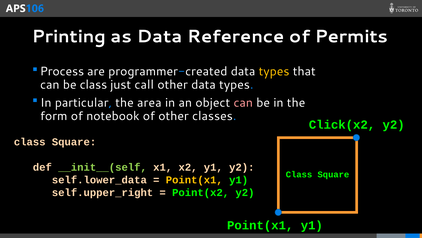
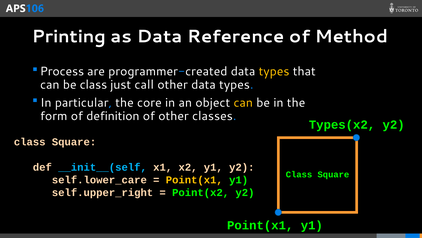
Permits: Permits -> Method
area: area -> core
can at (243, 102) colour: pink -> yellow
notebook: notebook -> definition
Click(x2: Click(x2 -> Types(x2
__init__(self colour: light green -> light blue
self.lower_data: self.lower_data -> self.lower_care
